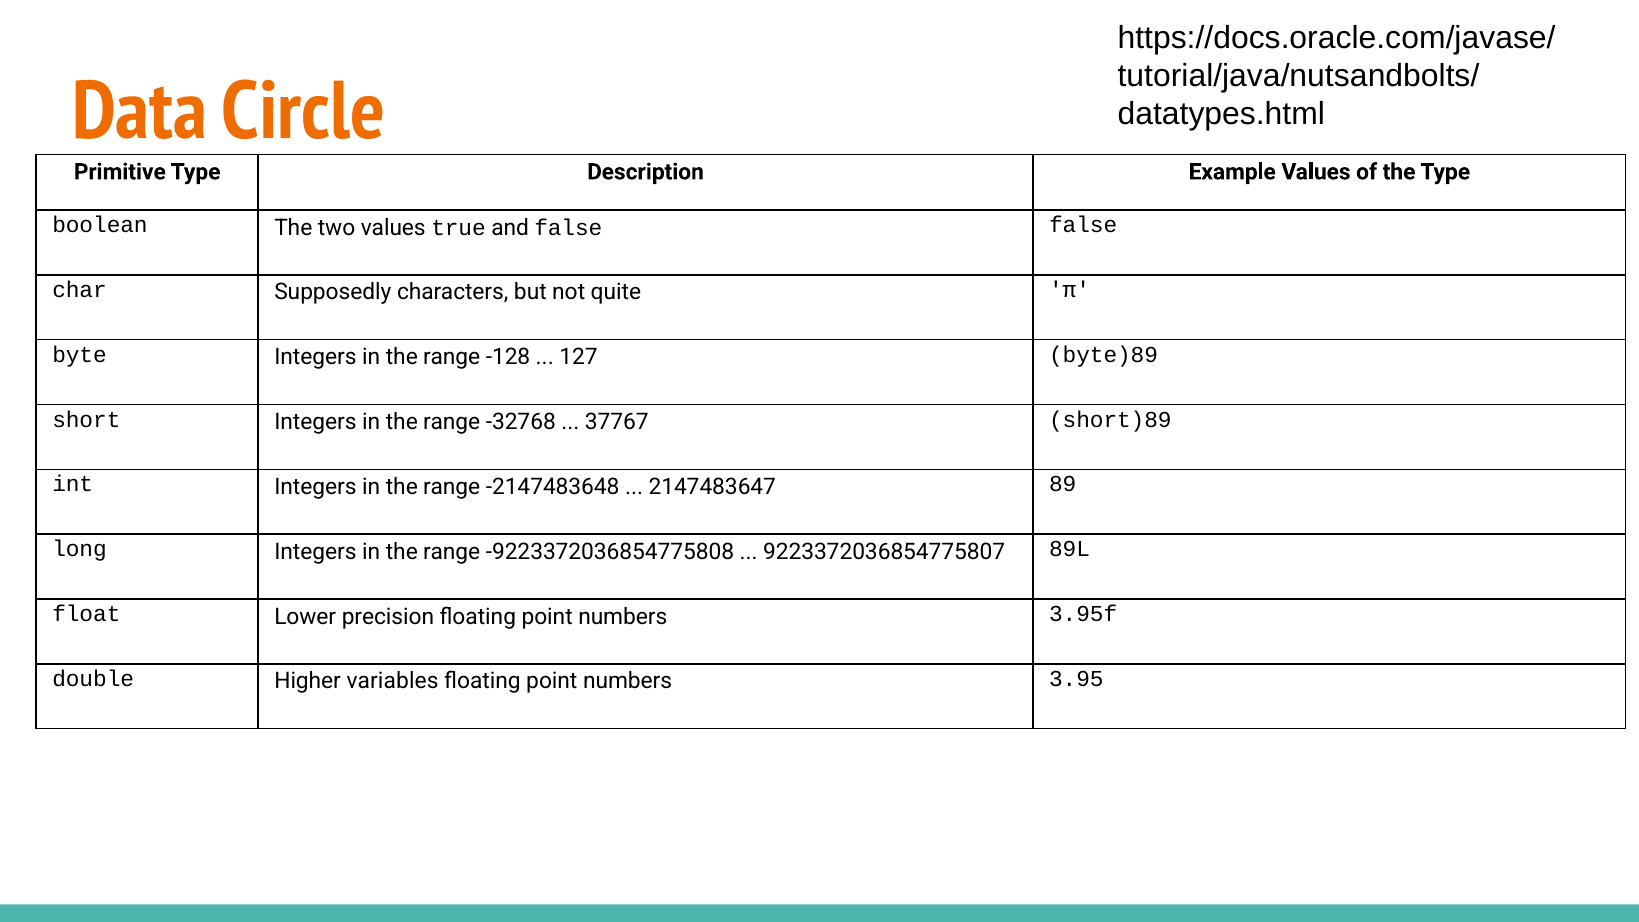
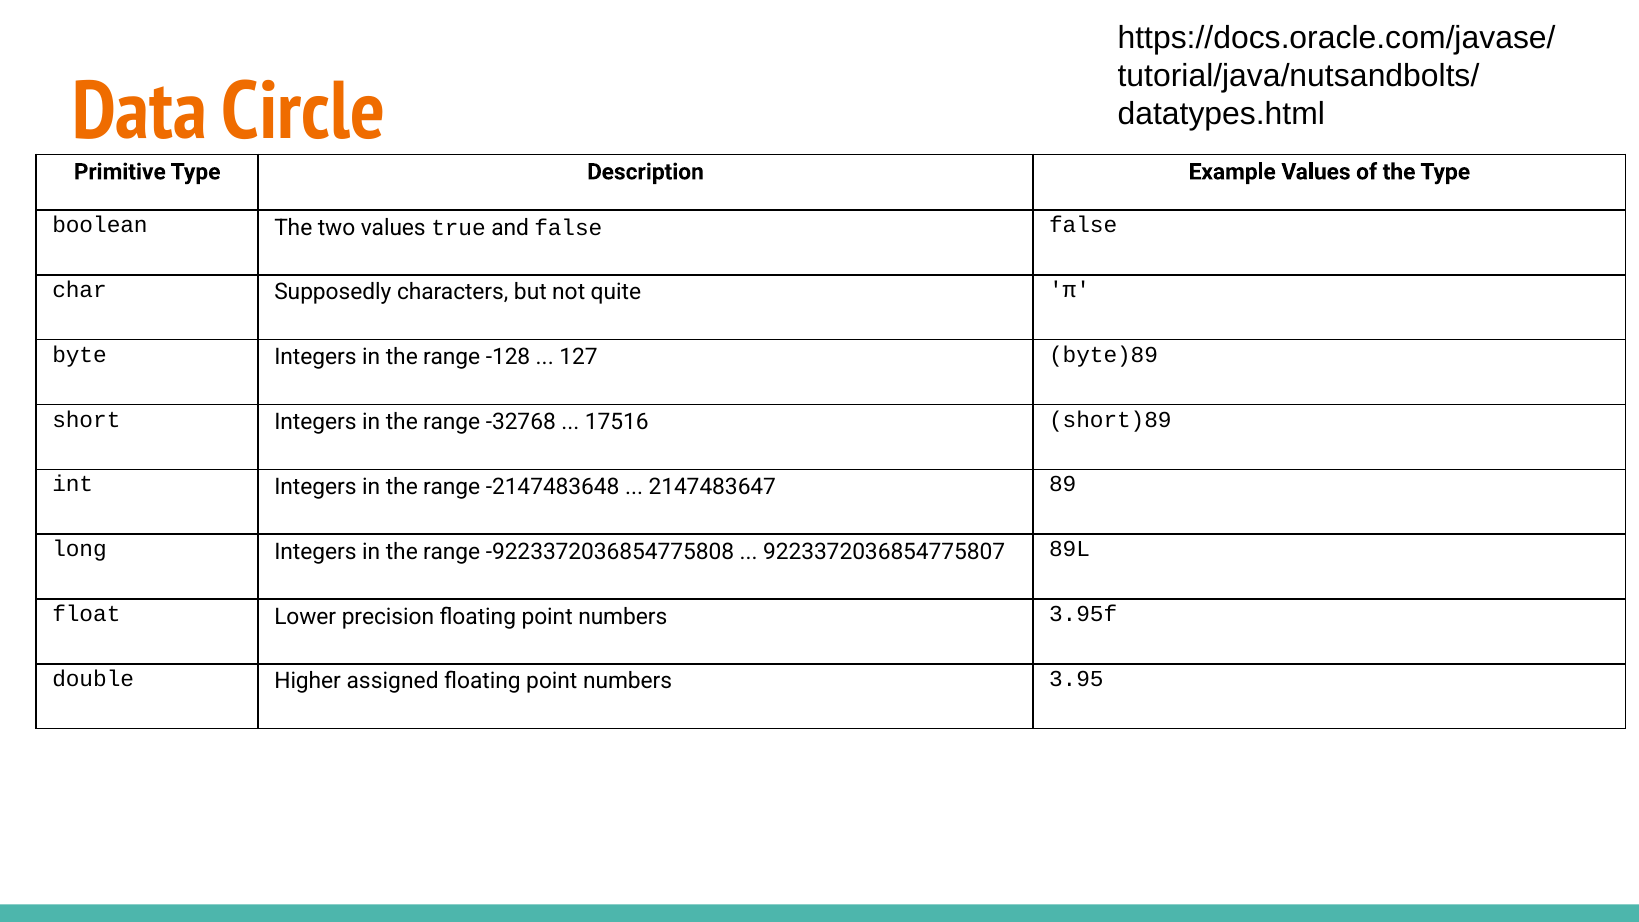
37767: 37767 -> 17516
variables: variables -> assigned
